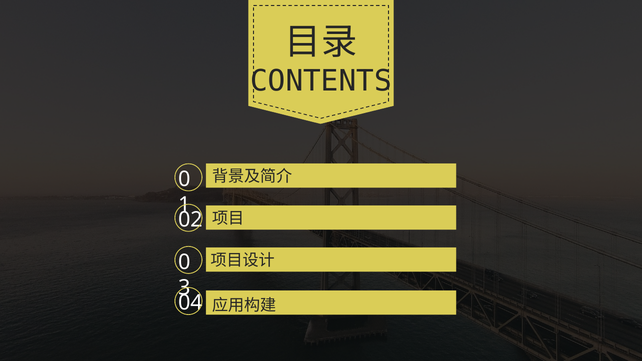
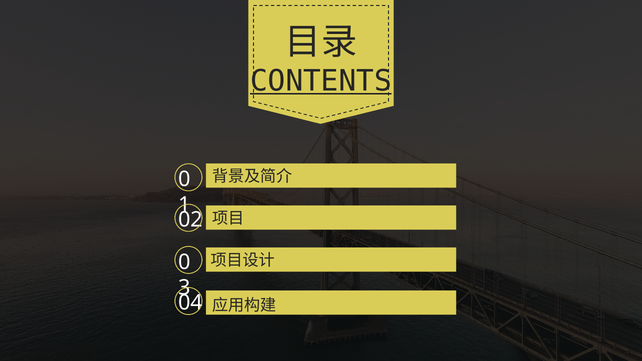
CONTENTS underline: none -> present
